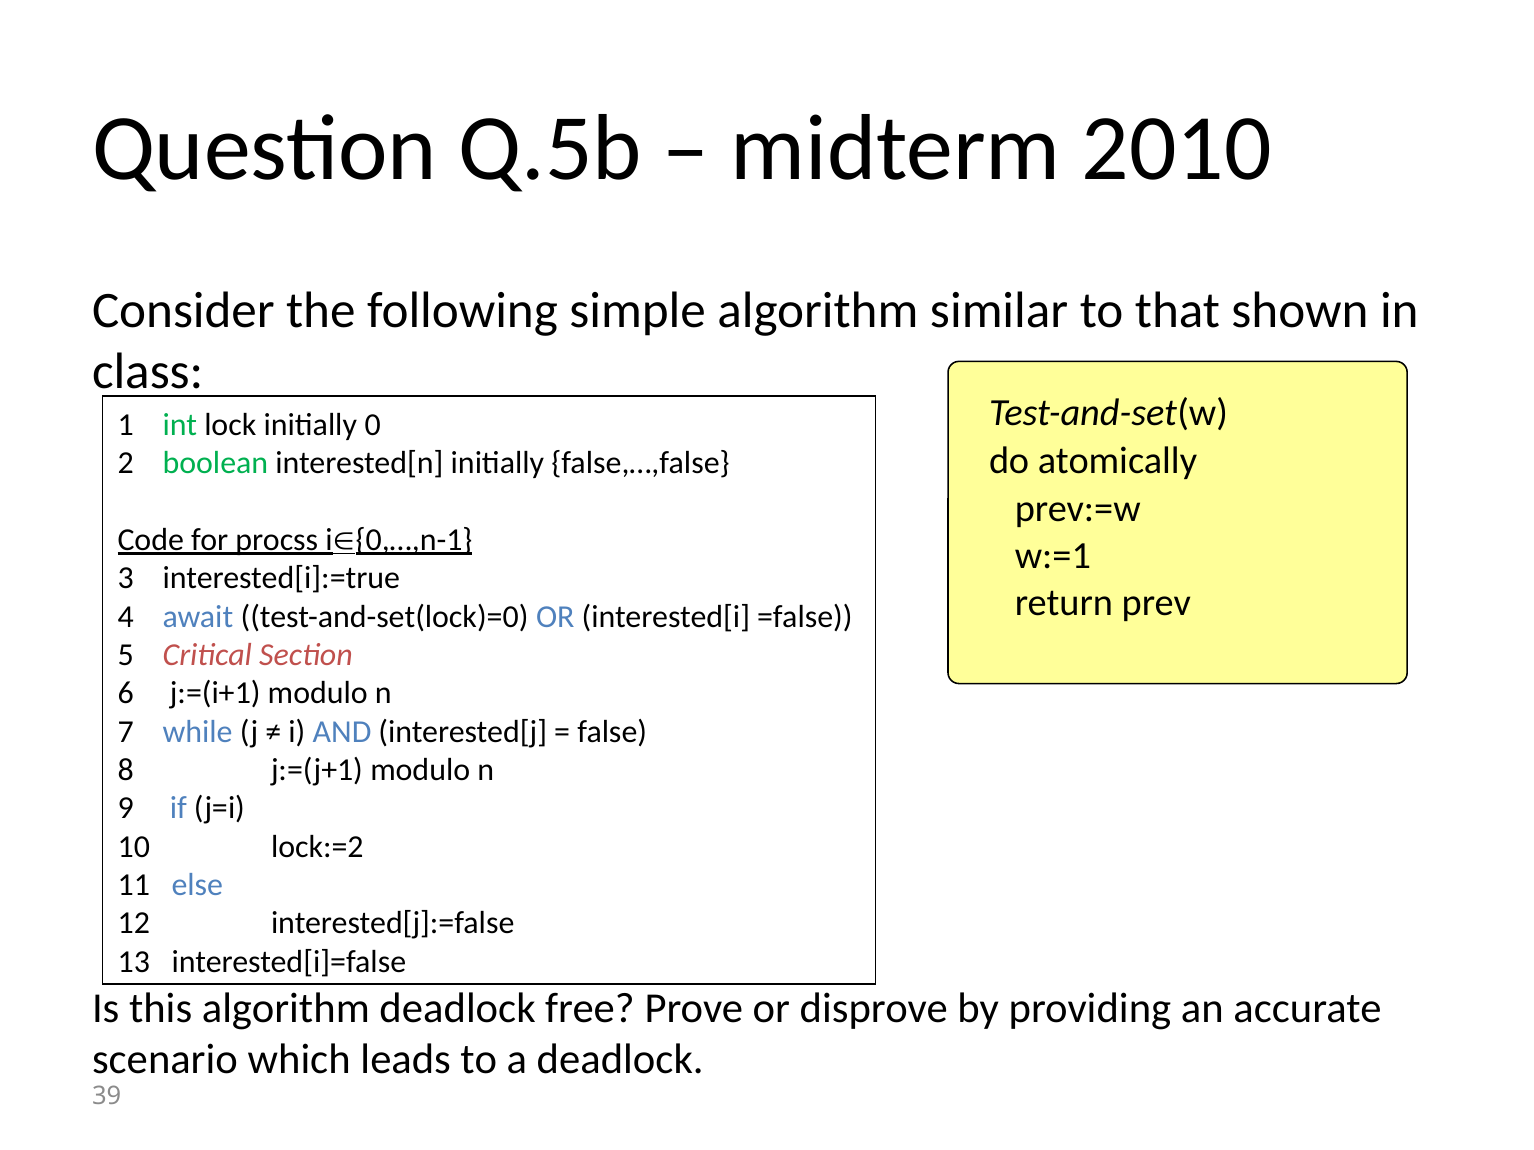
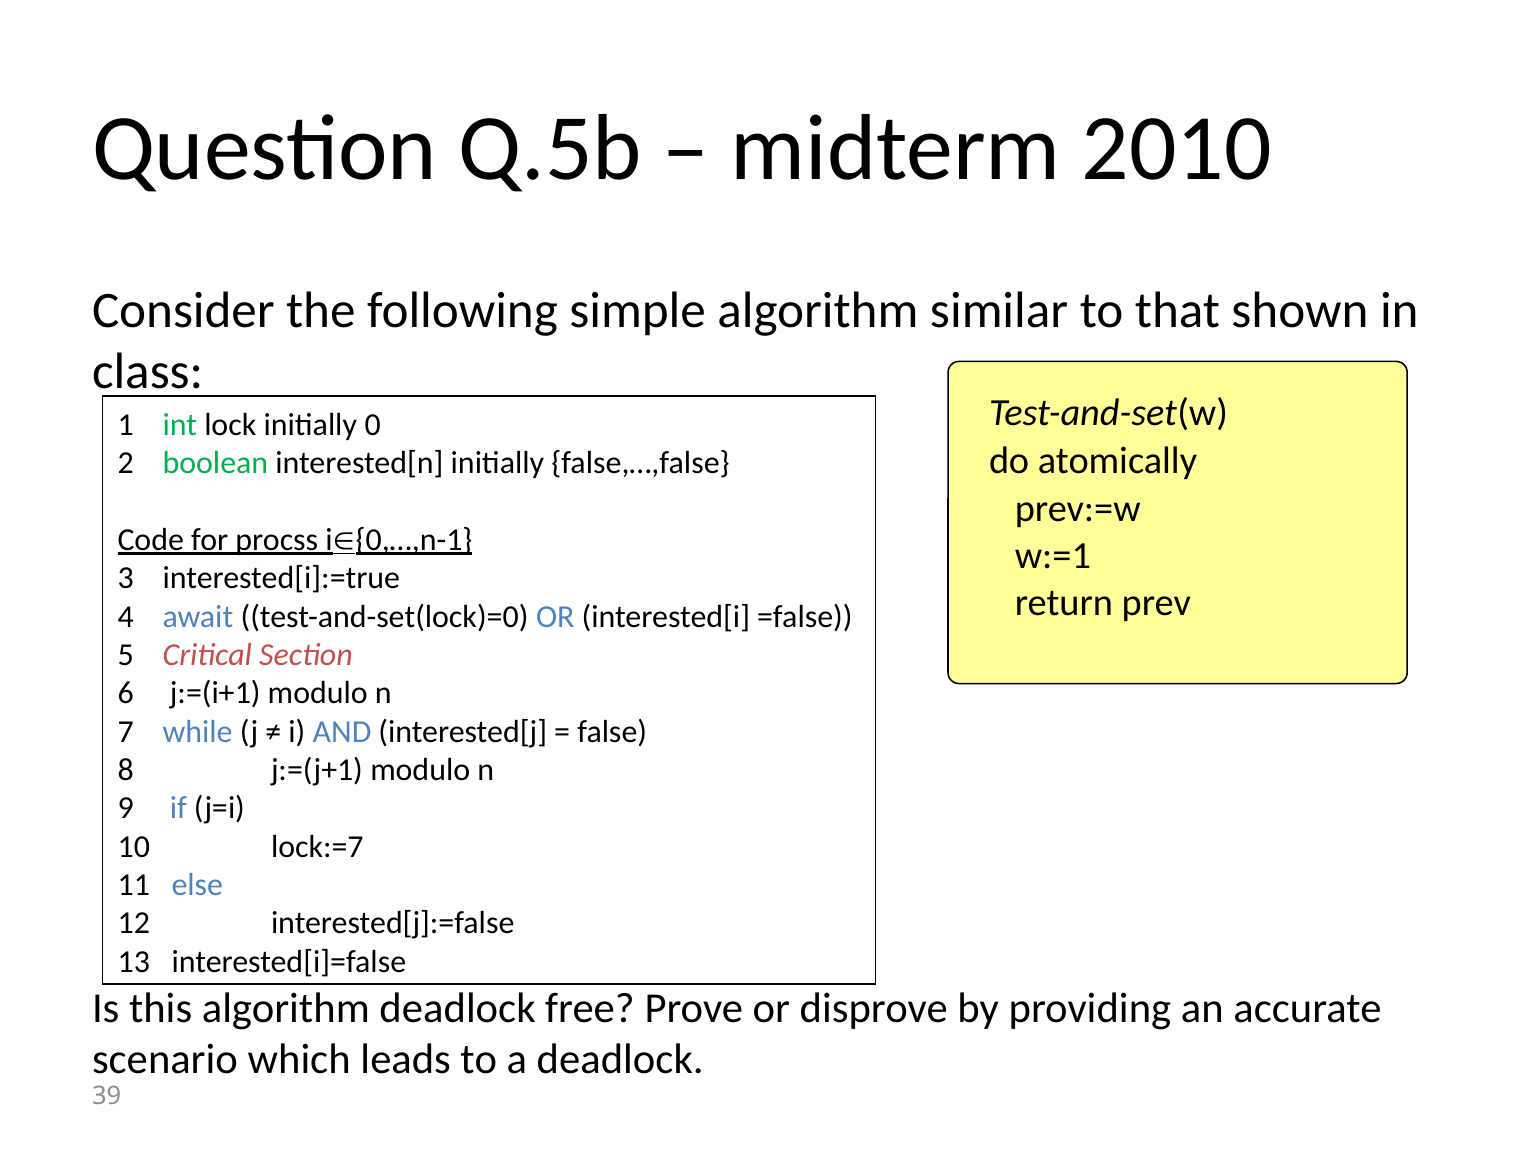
lock:=2: lock:=2 -> lock:=7
